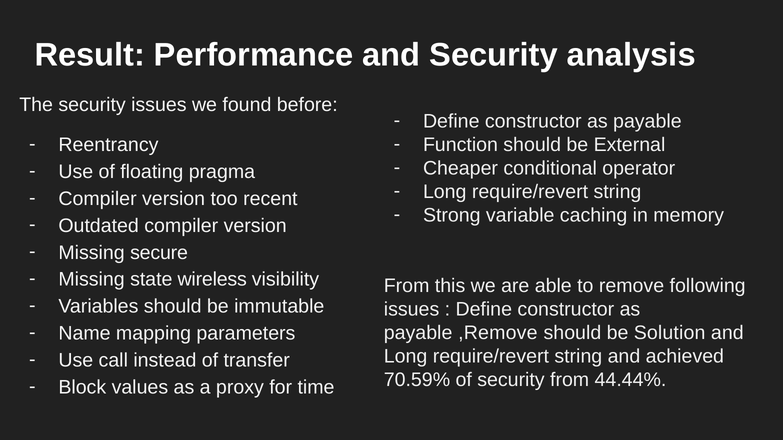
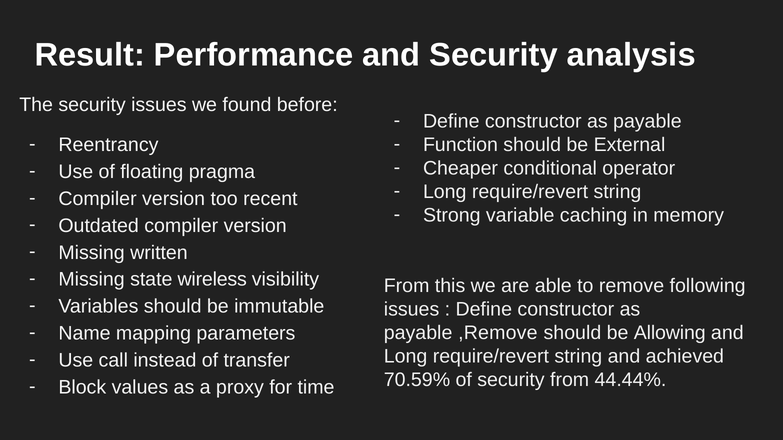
secure: secure -> written
Solution: Solution -> Allowing
